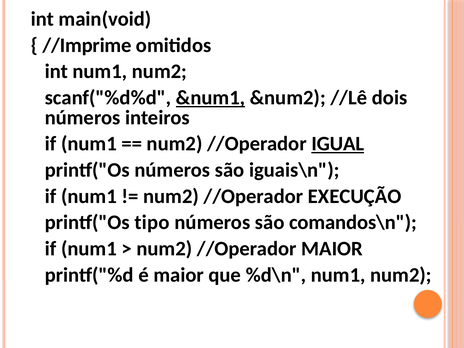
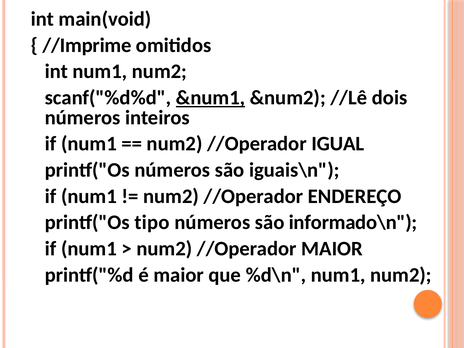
IGUAL underline: present -> none
EXECUÇÃO: EXECUÇÃO -> ENDEREÇO
comandos\n: comandos\n -> informado\n
